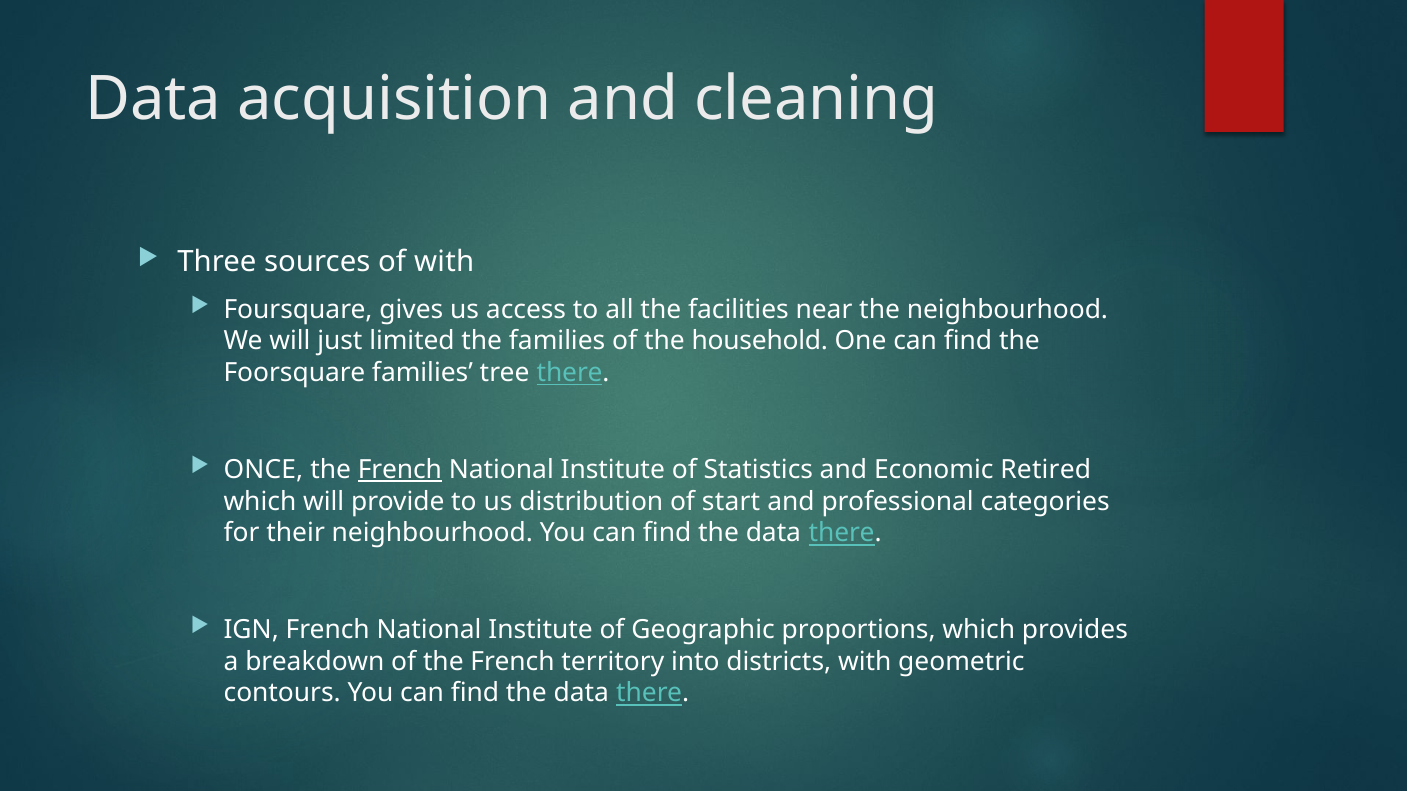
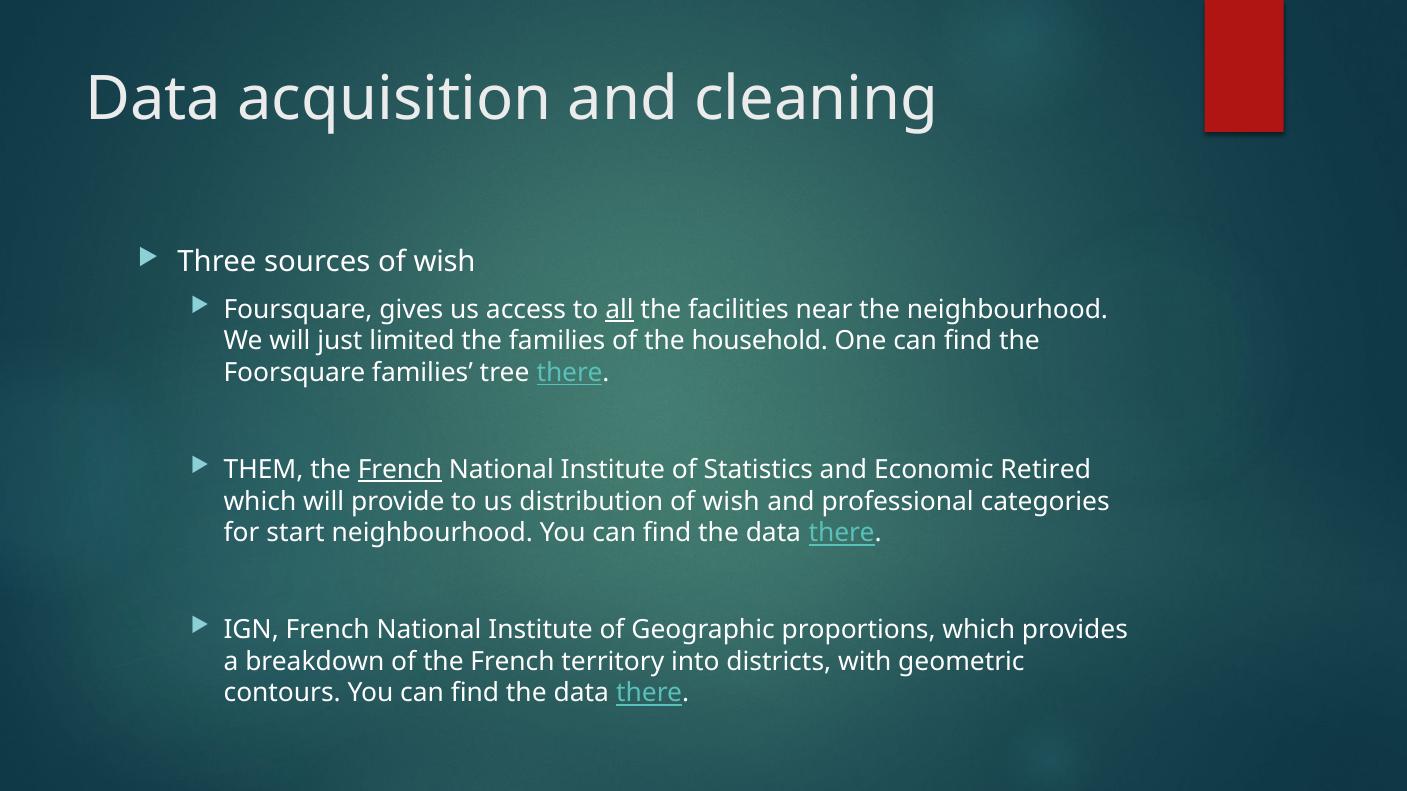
sources of with: with -> wish
all underline: none -> present
ONCE: ONCE -> THEM
distribution of start: start -> wish
their: their -> start
